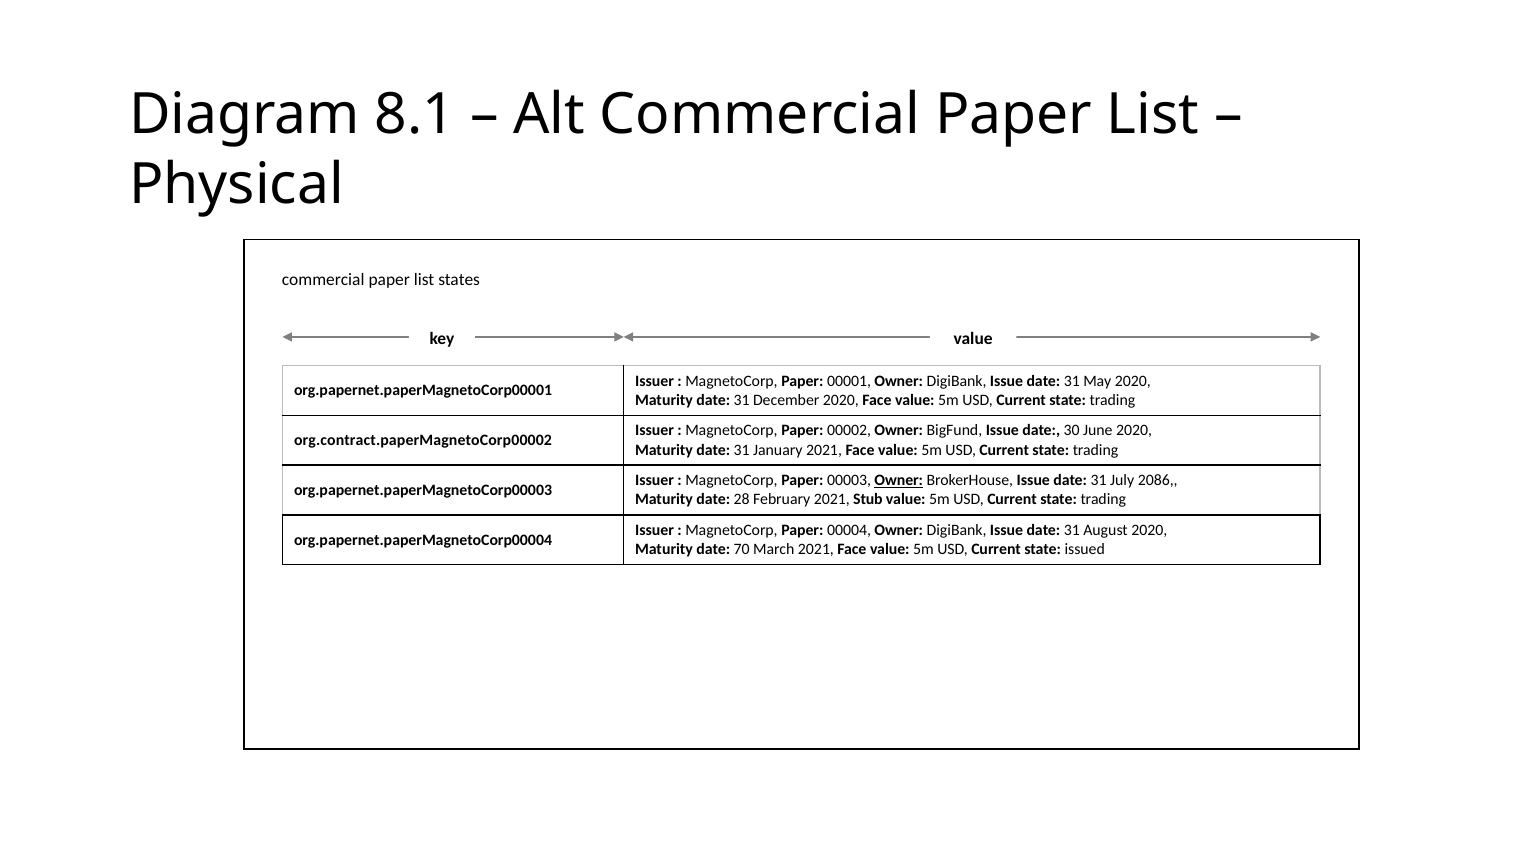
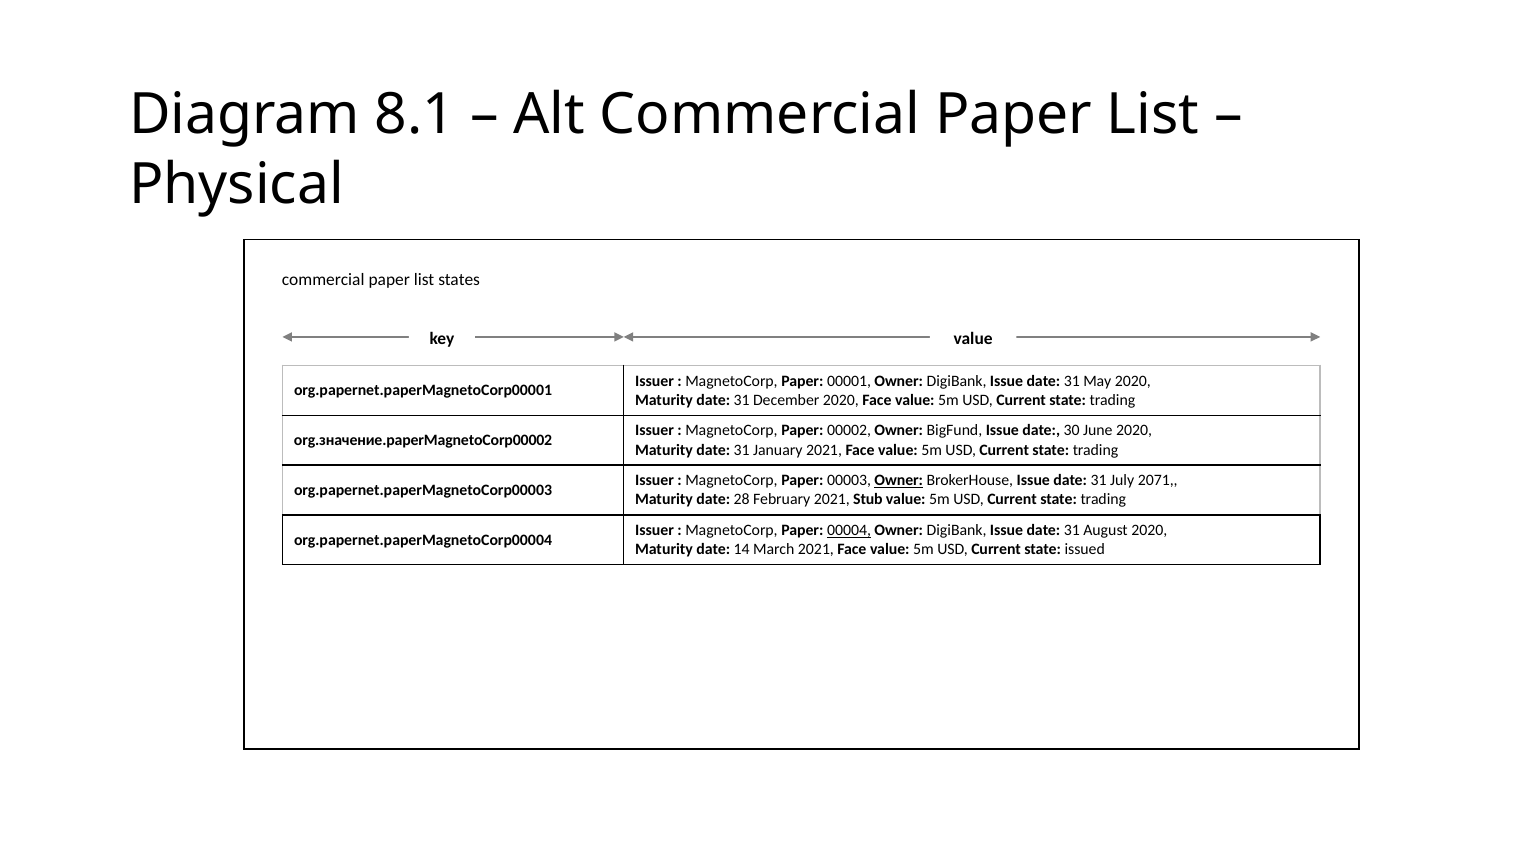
org.contract.paperMagnetoCorp00002: org.contract.paperMagnetoCorp00002 -> org.значение.paperMagnetoCorp00002
2086: 2086 -> 2071
00004 underline: none -> present
70: 70 -> 14
